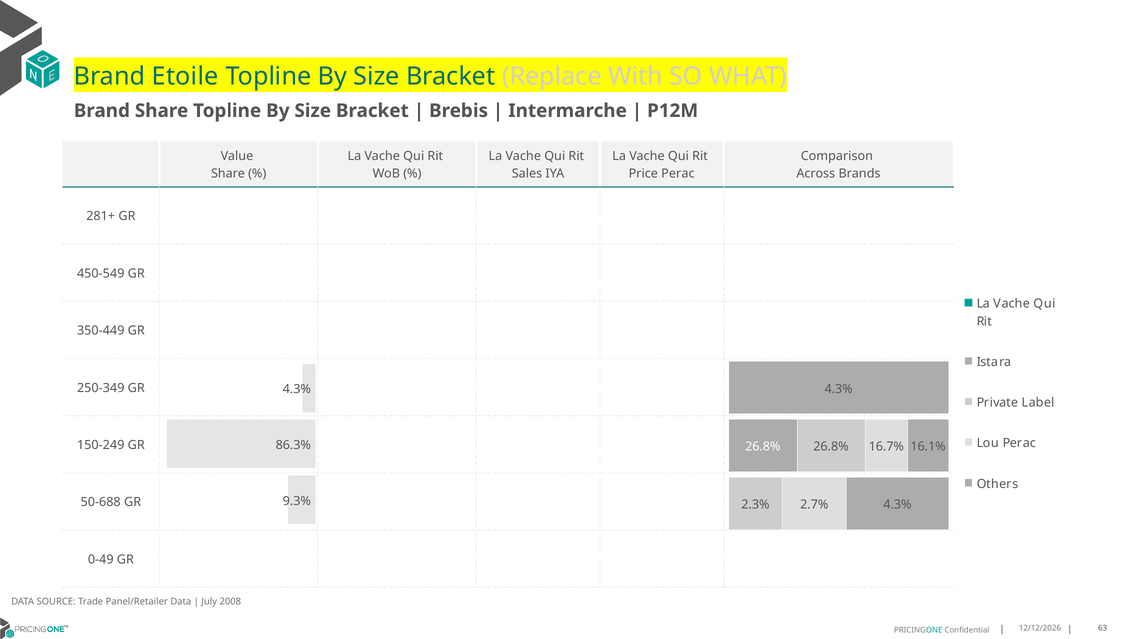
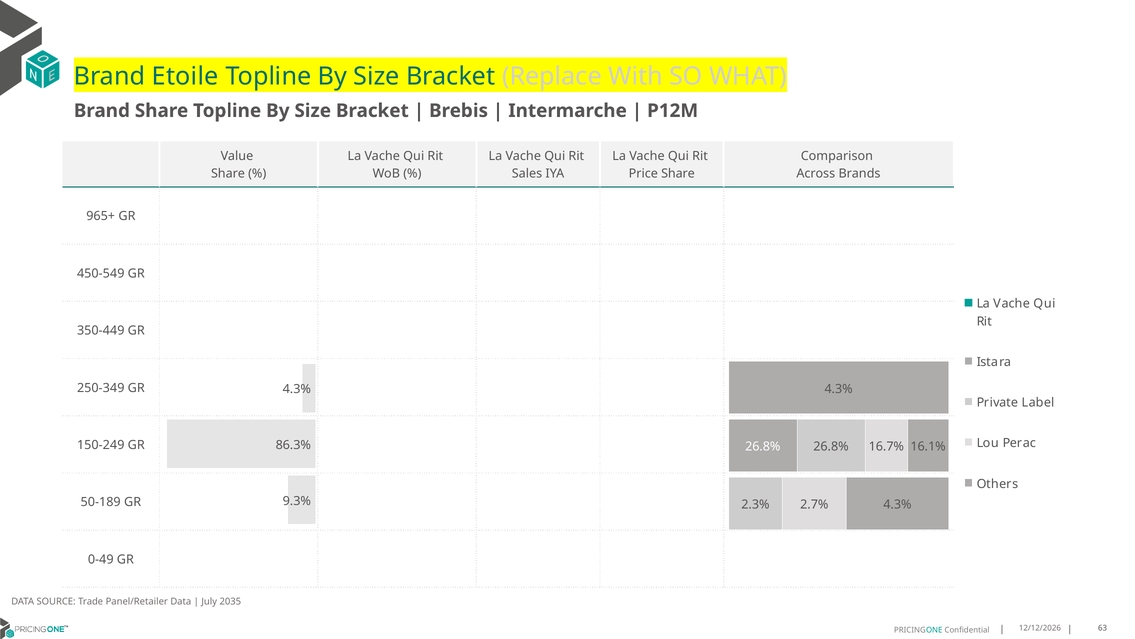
Price Perac: Perac -> Share
281+: 281+ -> 965+
50-688: 50-688 -> 50-189
2008: 2008 -> 2035
